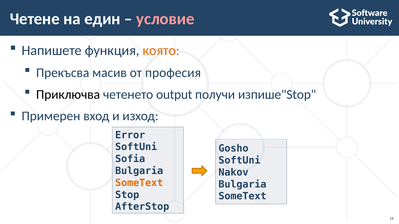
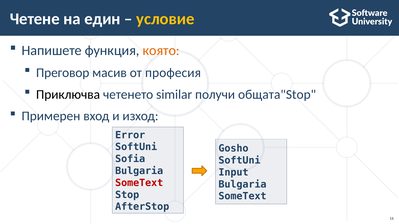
условие colour: pink -> yellow
Прекъсва: Прекъсва -> Преговор
output: output -> similar
изпише"Stop: изпише"Stop -> общата"Stop
Nakov: Nakov -> Input
SomeText at (139, 183) colour: orange -> red
